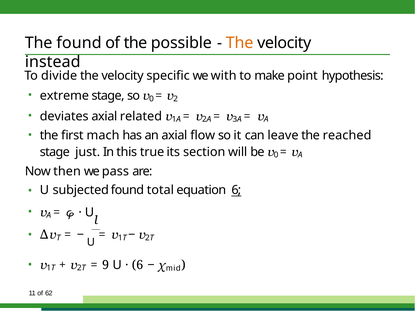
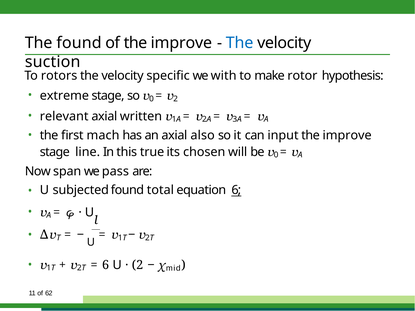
of the possible: possible -> improve
The at (240, 43) colour: orange -> blue
instead: instead -> suction
divide: divide -> rotors
point: point -> rotor
deviates: deviates -> relevant
related: related -> written
flow: flow -> also
leave: leave -> input
reached at (347, 136): reached -> improve
just: just -> line
section: section -> chosen
then: then -> span
9 at (106, 265): 9 -> 6
6 at (138, 265): 6 -> 2
